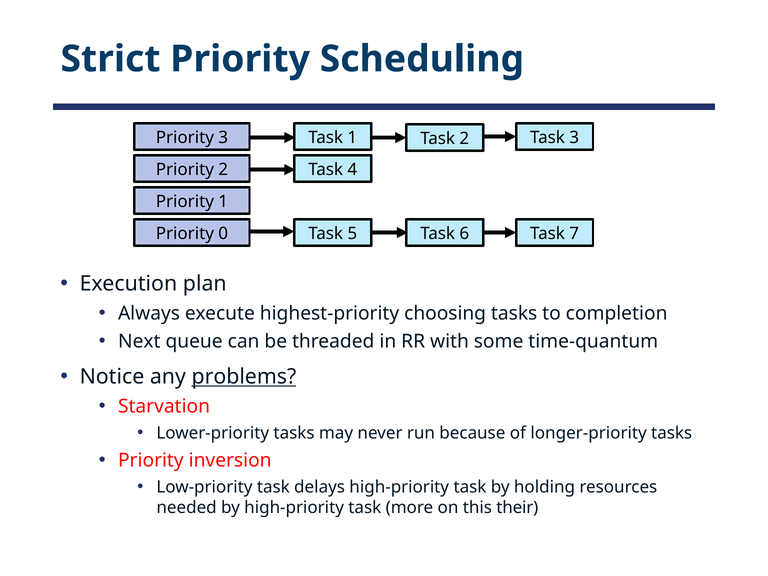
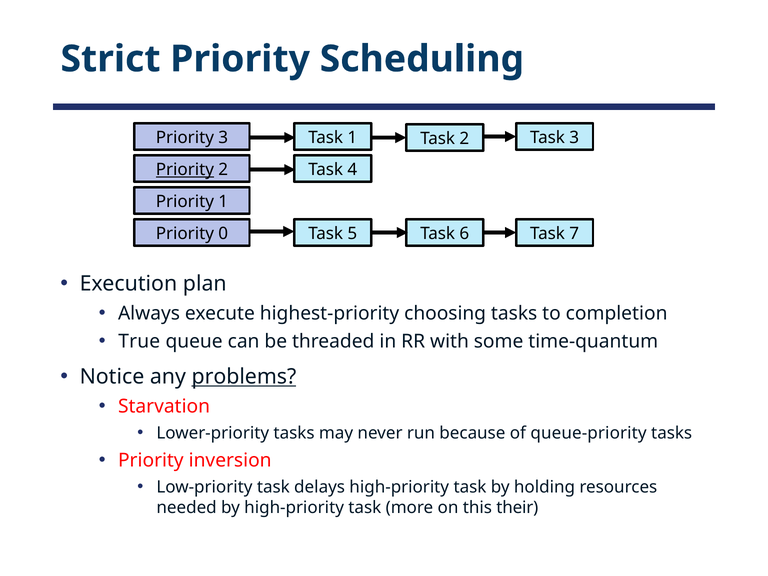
Priority at (185, 170) underline: none -> present
Next: Next -> True
longer-priority: longer-priority -> queue-priority
